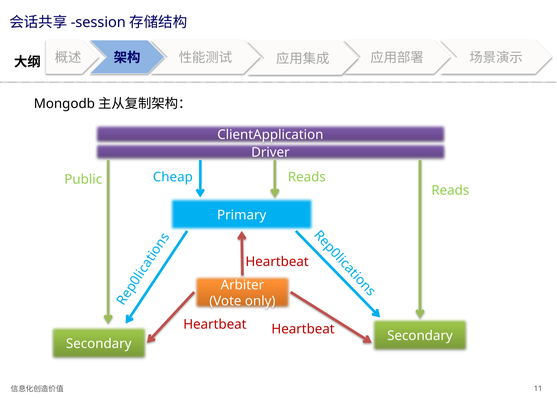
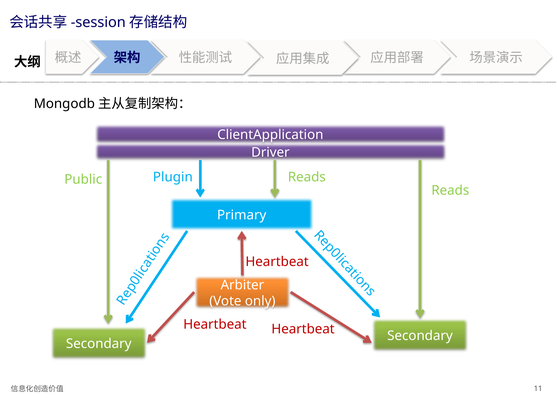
Cheap: Cheap -> Plugin
